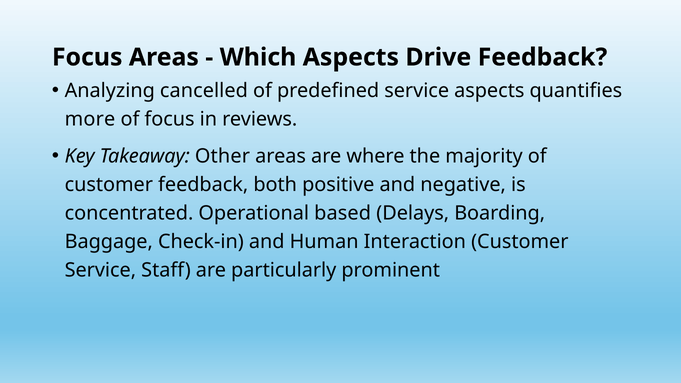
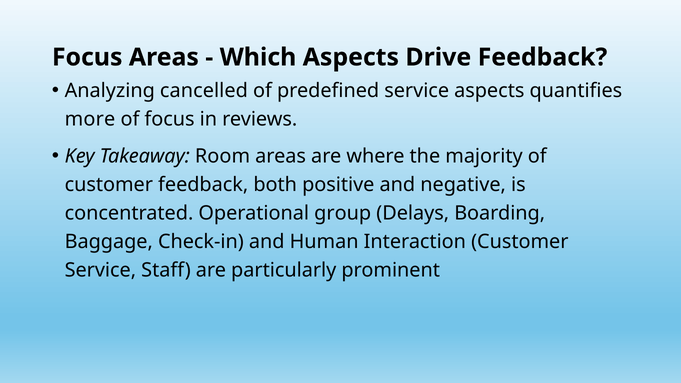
Other: Other -> Room
based: based -> group
